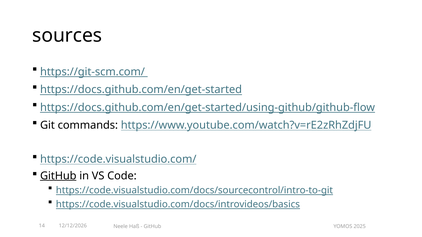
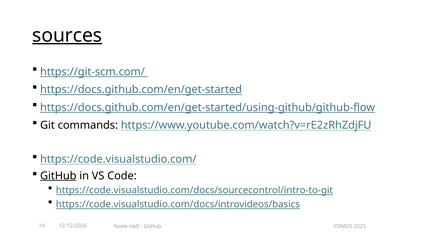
sources underline: none -> present
